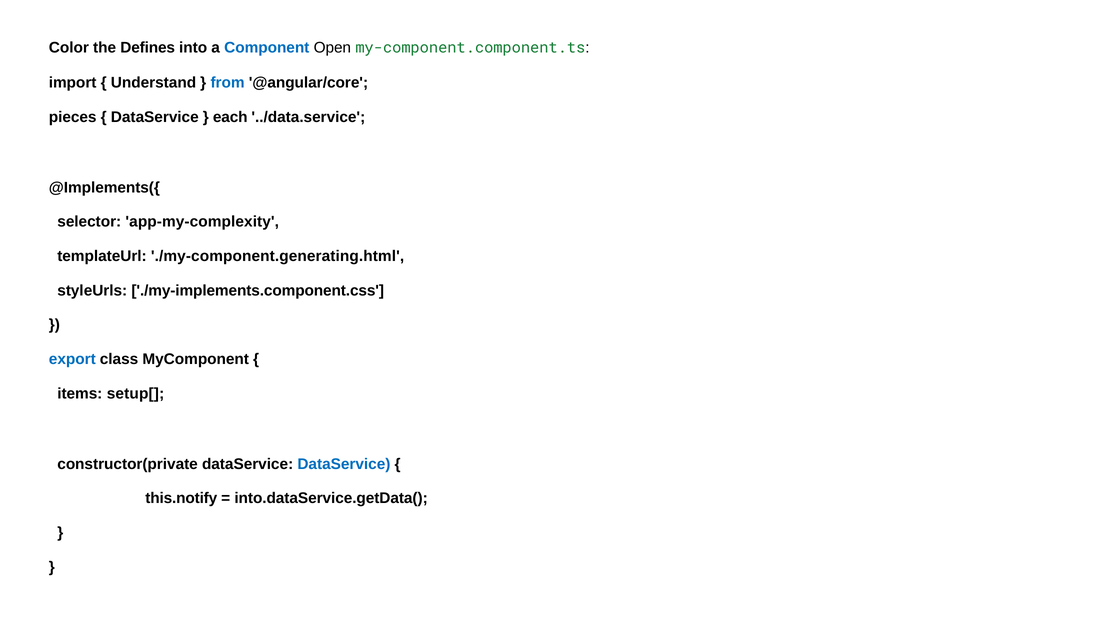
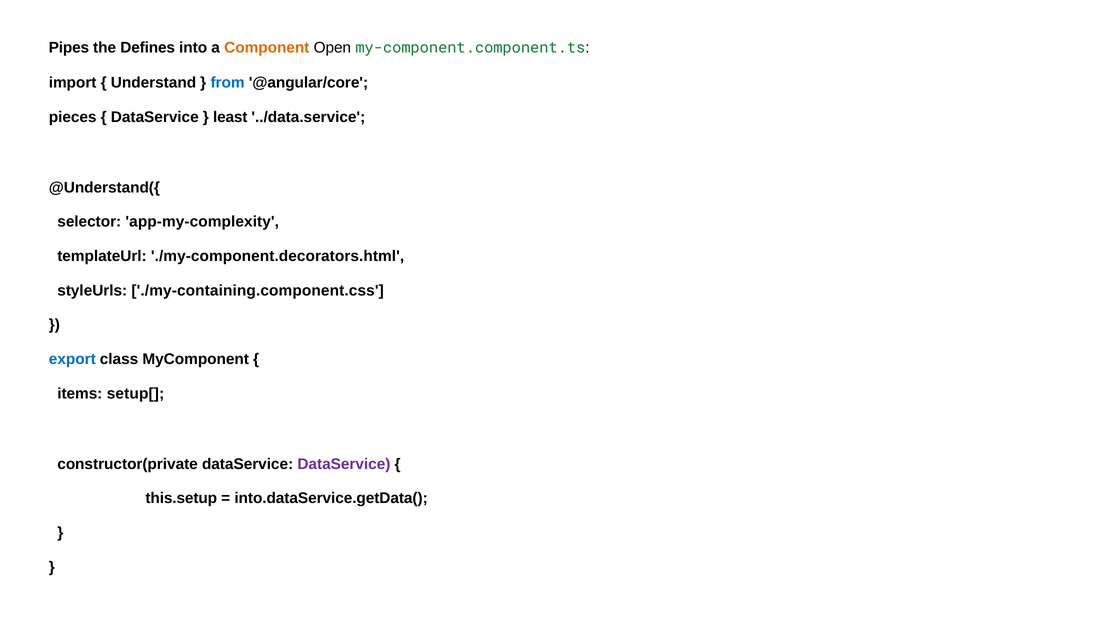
Color: Color -> Pipes
Component colour: blue -> orange
each: each -> least
@Implements({: @Implements({ -> @Understand({
./my-component.generating.html: ./my-component.generating.html -> ./my-component.decorators.html
./my-implements.component.css: ./my-implements.component.css -> ./my-containing.component.css
DataService at (344, 464) colour: blue -> purple
this.notify: this.notify -> this.setup
